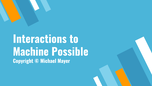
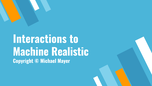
Possible: Possible -> Realistic
